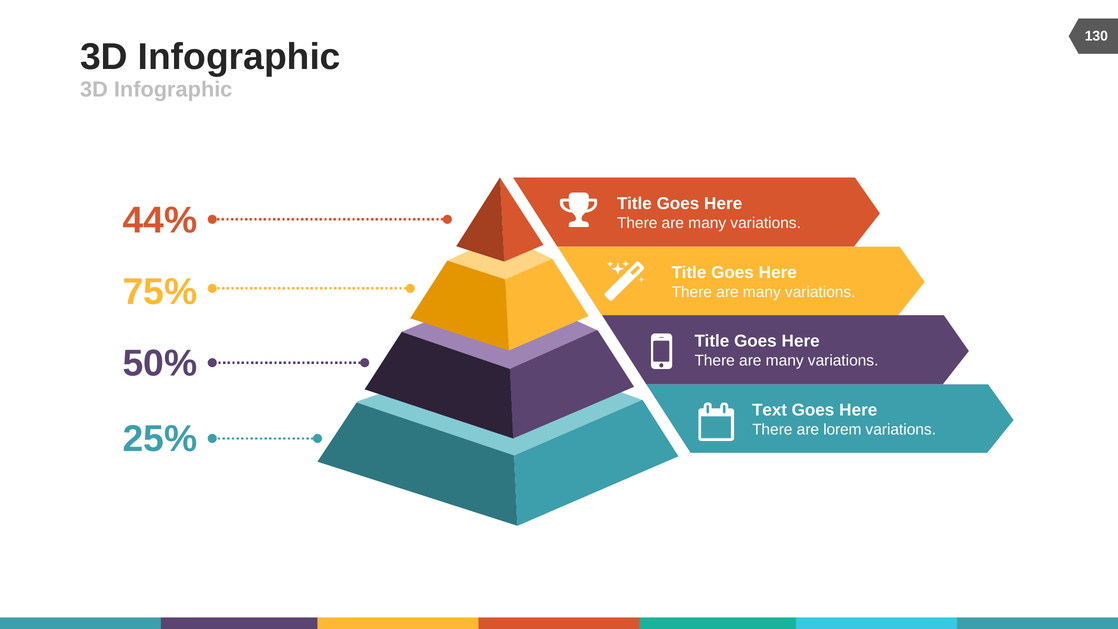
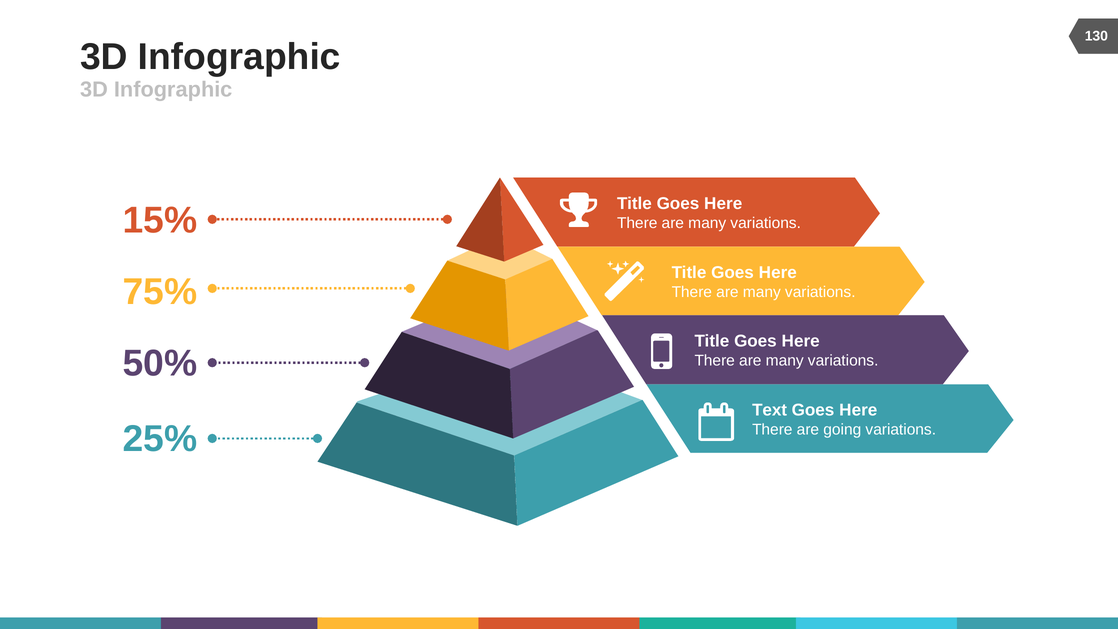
44%: 44% -> 15%
lorem: lorem -> going
